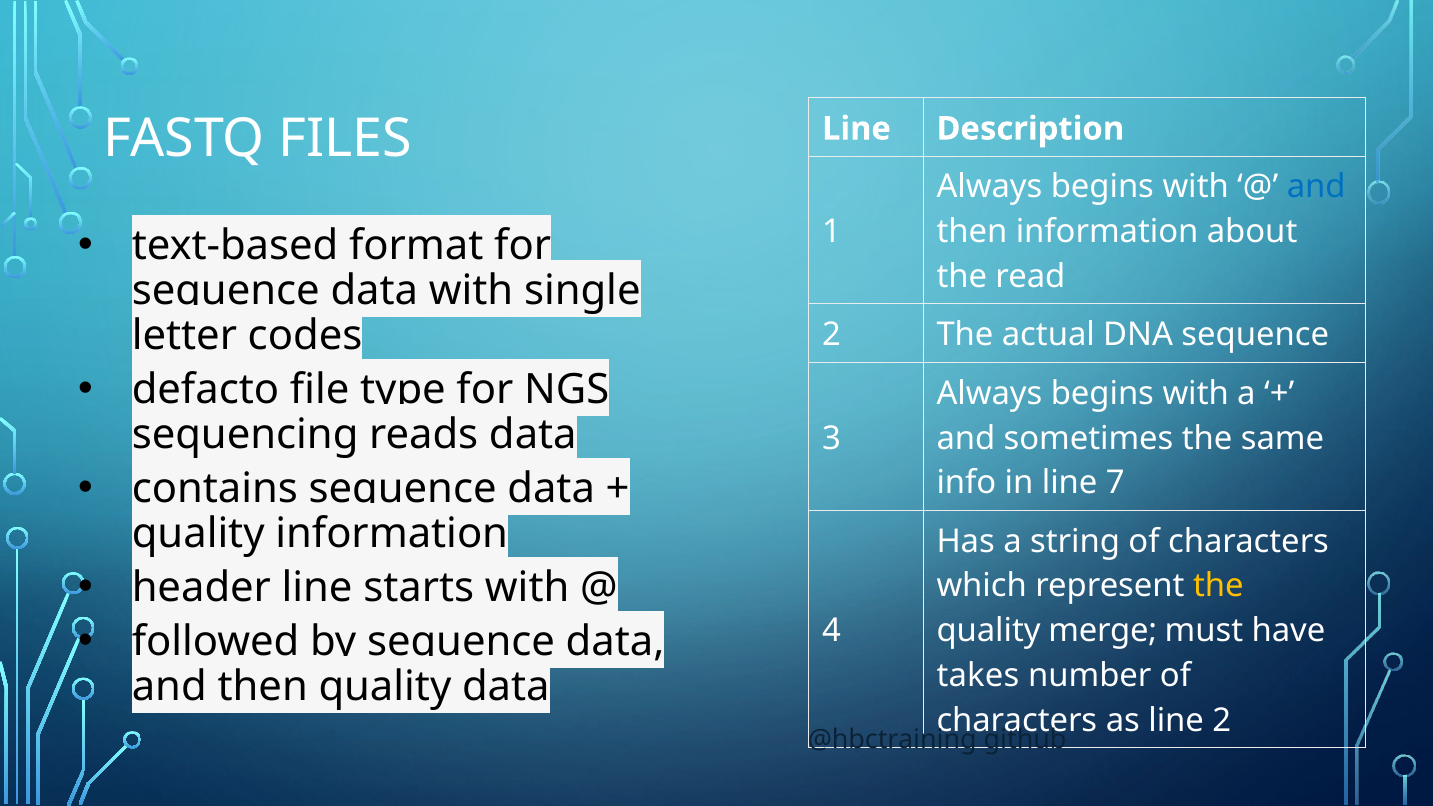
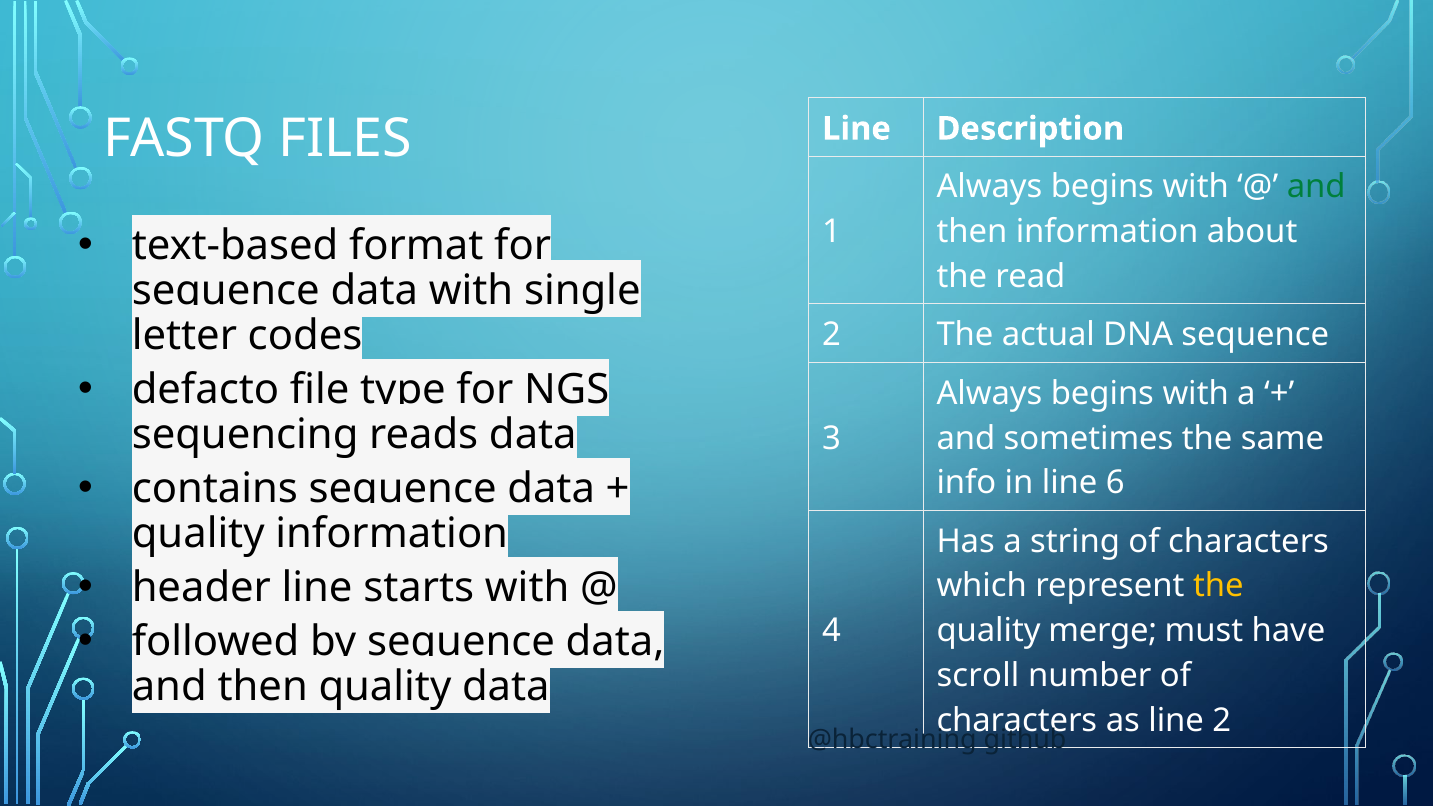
and at (1316, 187) colour: blue -> green
7: 7 -> 6
takes: takes -> scroll
